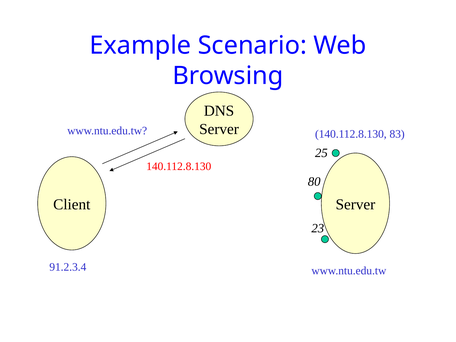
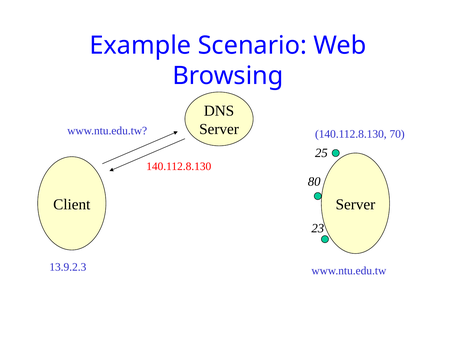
83: 83 -> 70
91.2.3.4: 91.2.3.4 -> 13.9.2.3
